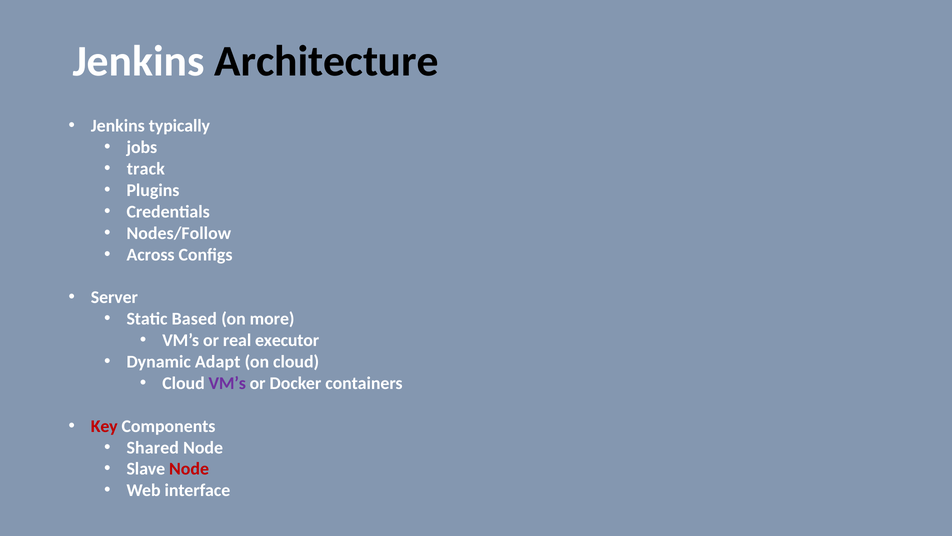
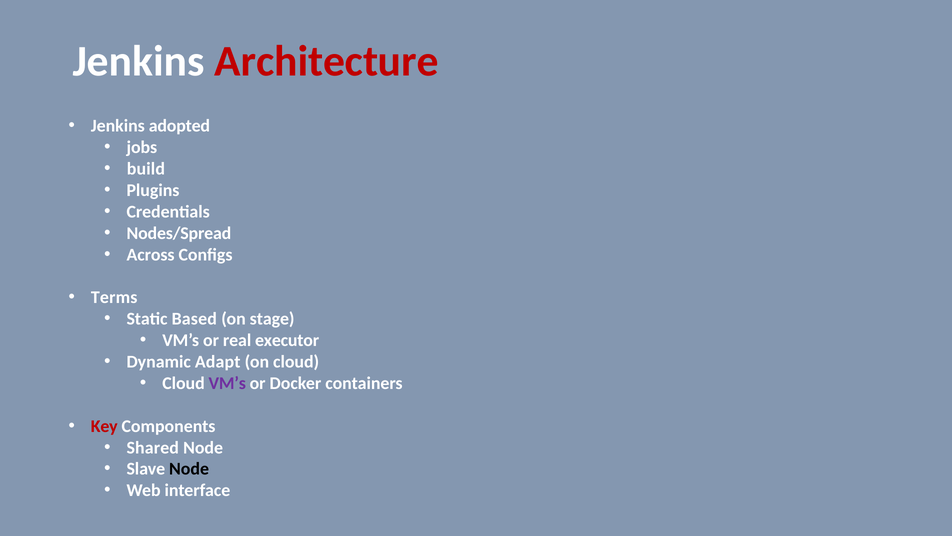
Architecture colour: black -> red
typically: typically -> adopted
track: track -> build
Nodes/Follow: Nodes/Follow -> Nodes/Spread
Server: Server -> Terms
more: more -> stage
Node at (189, 469) colour: red -> black
